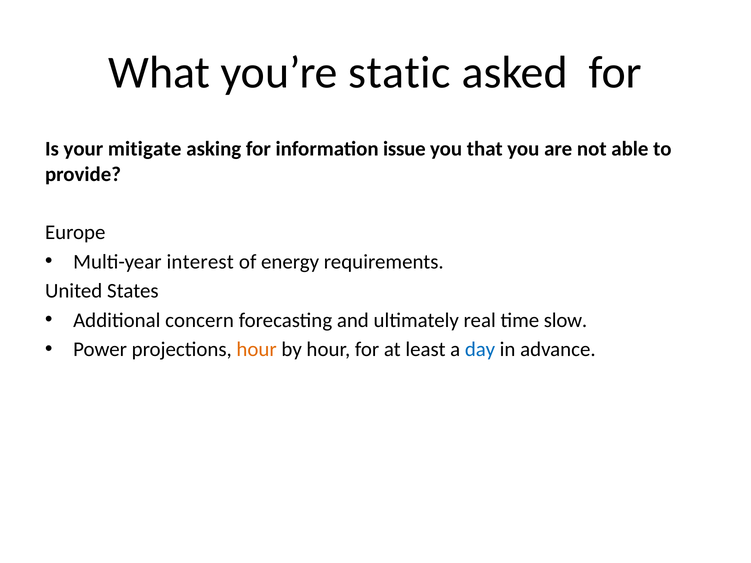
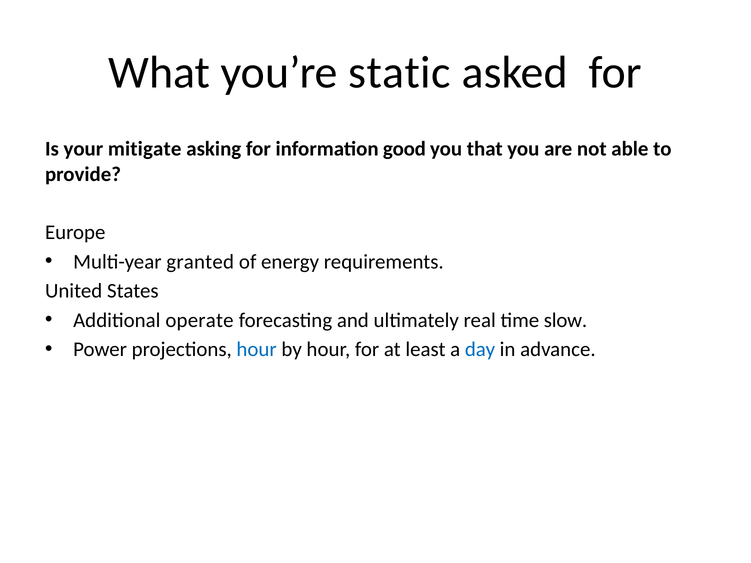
issue: issue -> good
interest: interest -> granted
concern: concern -> operate
hour at (257, 349) colour: orange -> blue
